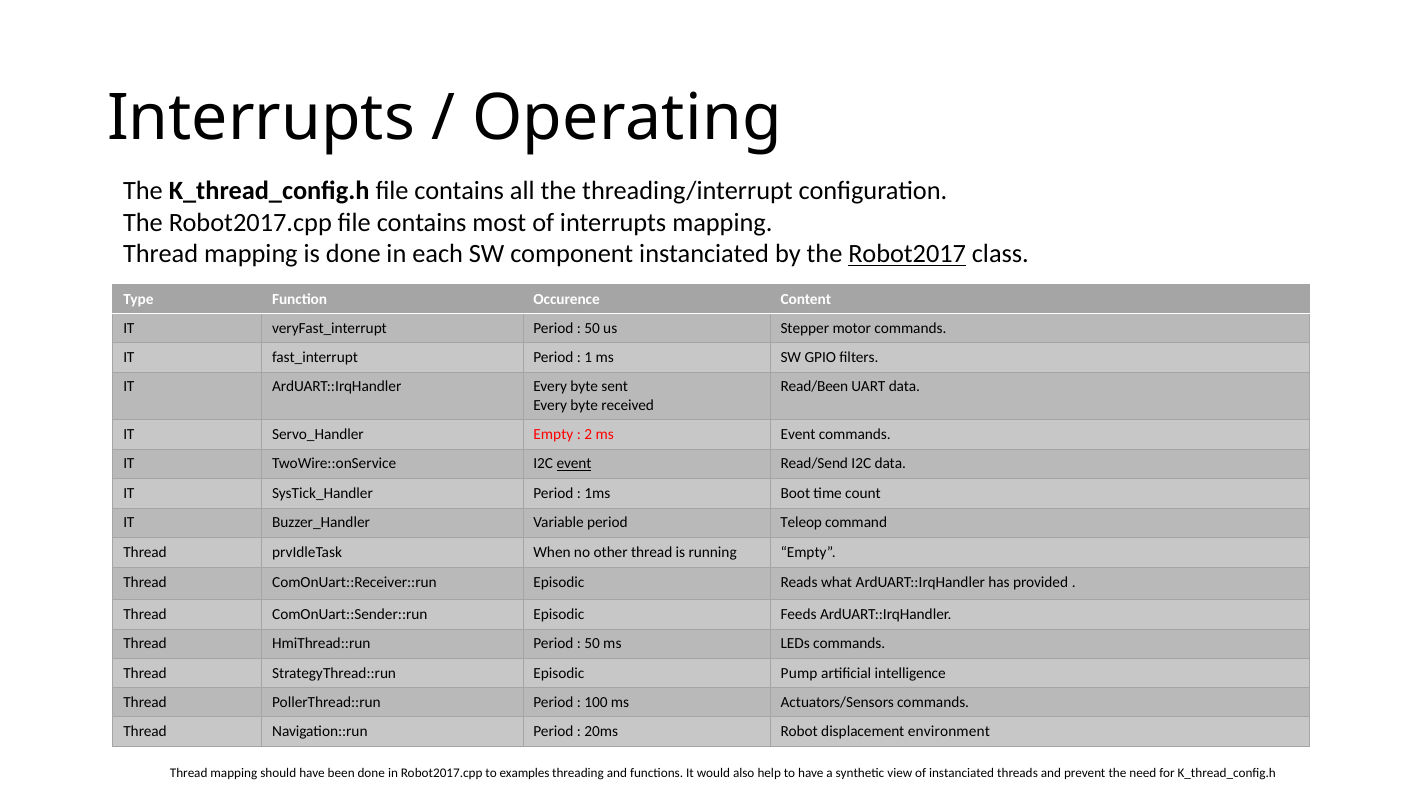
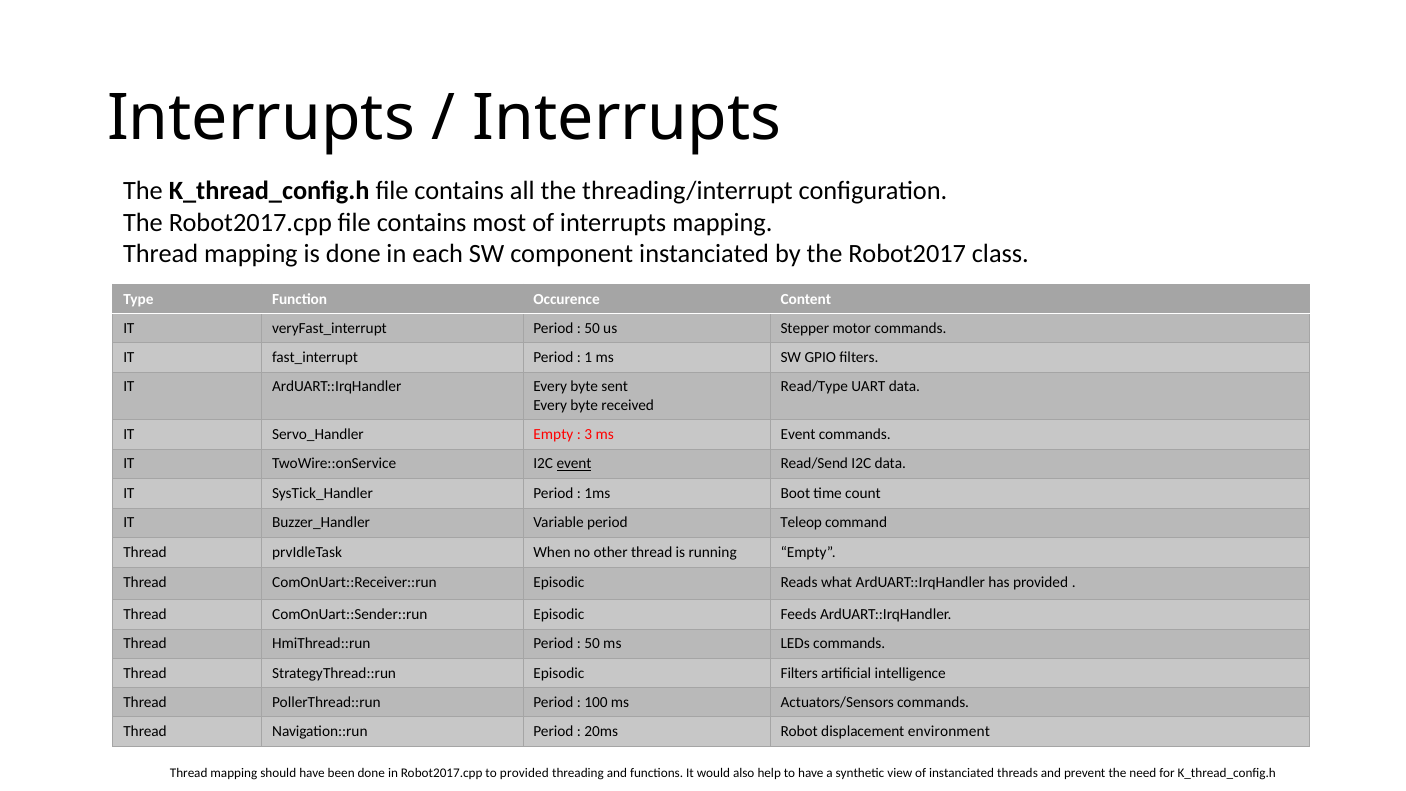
Operating at (627, 118): Operating -> Interrupts
Robot2017 underline: present -> none
Read/Been: Read/Been -> Read/Type
2: 2 -> 3
Episodic Pump: Pump -> Filters
to examples: examples -> provided
